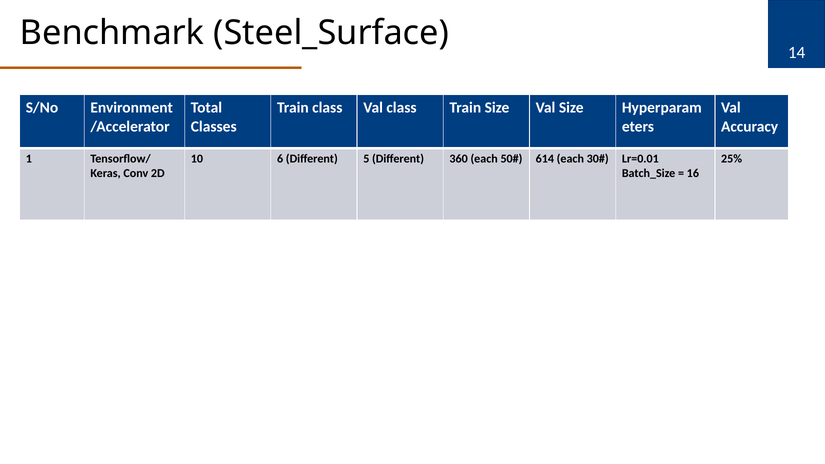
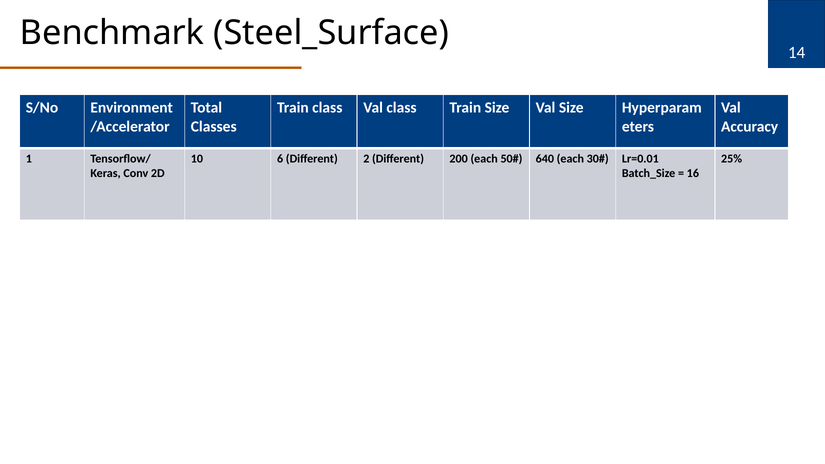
5: 5 -> 2
360: 360 -> 200
614: 614 -> 640
